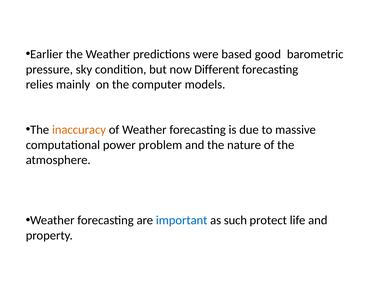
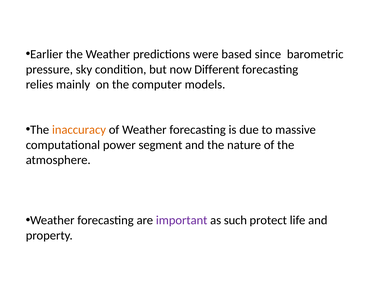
good: good -> since
problem: problem -> segment
important colour: blue -> purple
